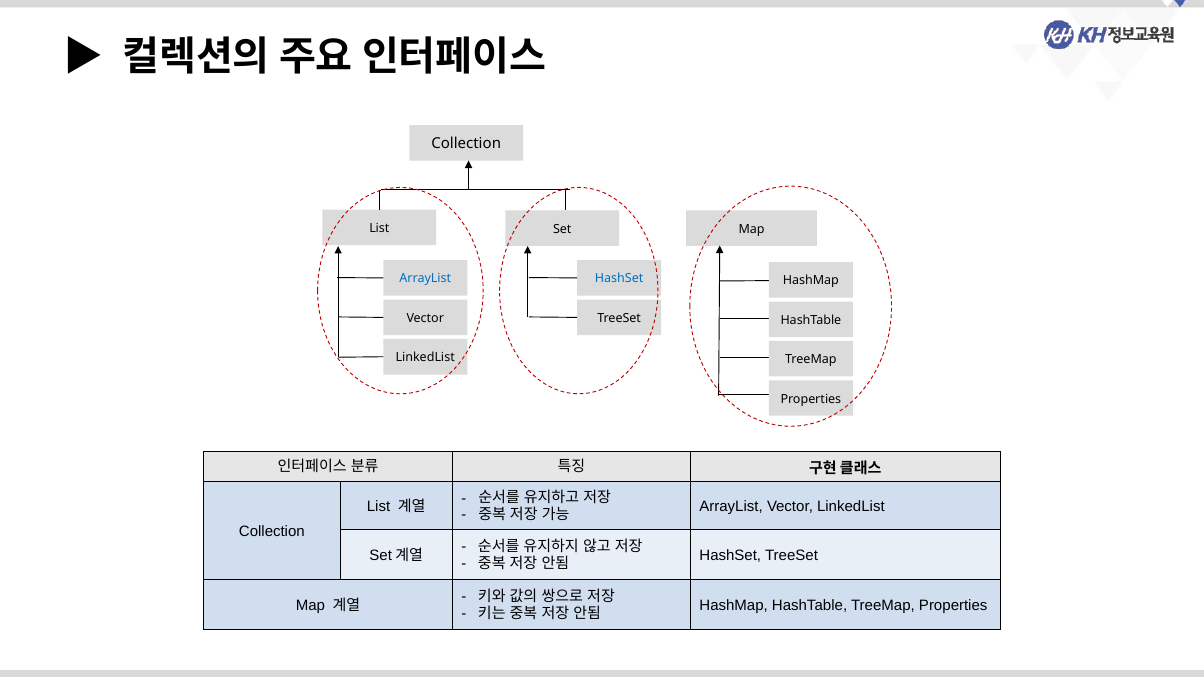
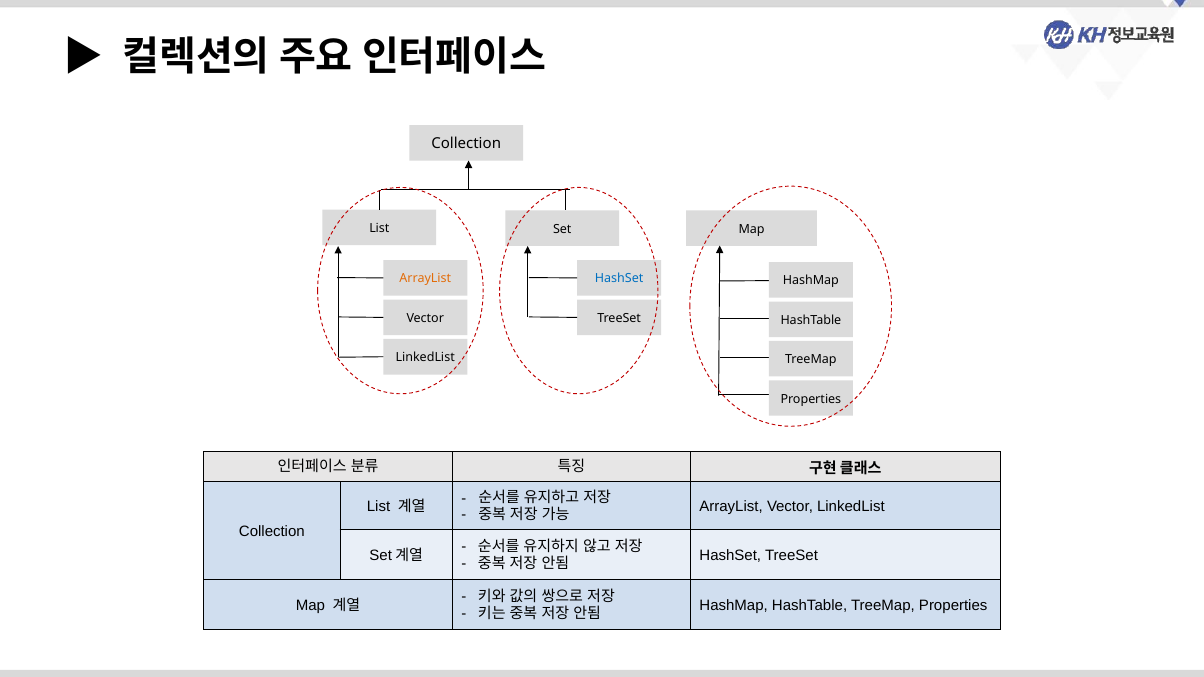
ArrayList at (425, 279) colour: blue -> orange
